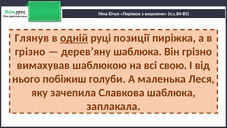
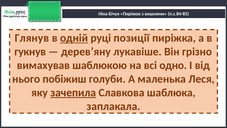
грізно at (30, 52): грізно -> гукнув
дерев’яну шаблюка: шаблюка -> лукавіше
свою: свою -> одно
зачепила underline: none -> present
